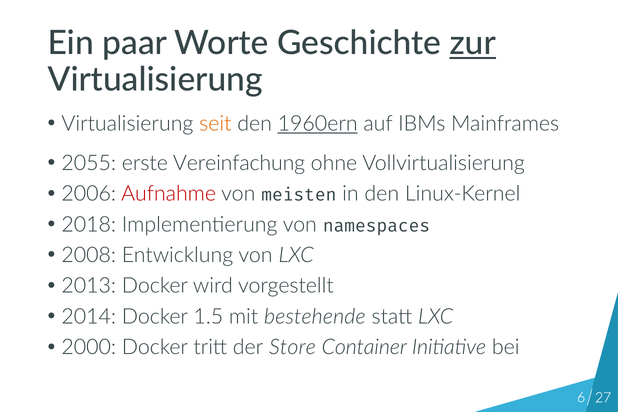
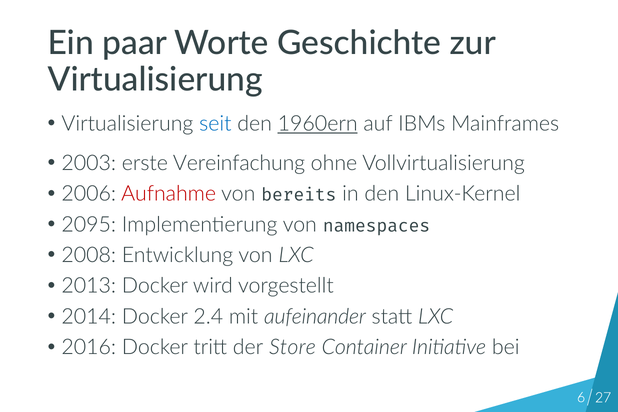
zur underline: present -> none
seit colour: orange -> blue
2055: 2055 -> 2003
meisten: meisten -> bereits
2018: 2018 -> 2095
1.5: 1.5 -> 2.4
bestehende: bestehende -> aufeinander
2000: 2000 -> 2016
